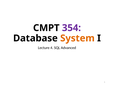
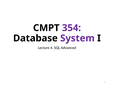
System colour: orange -> purple
